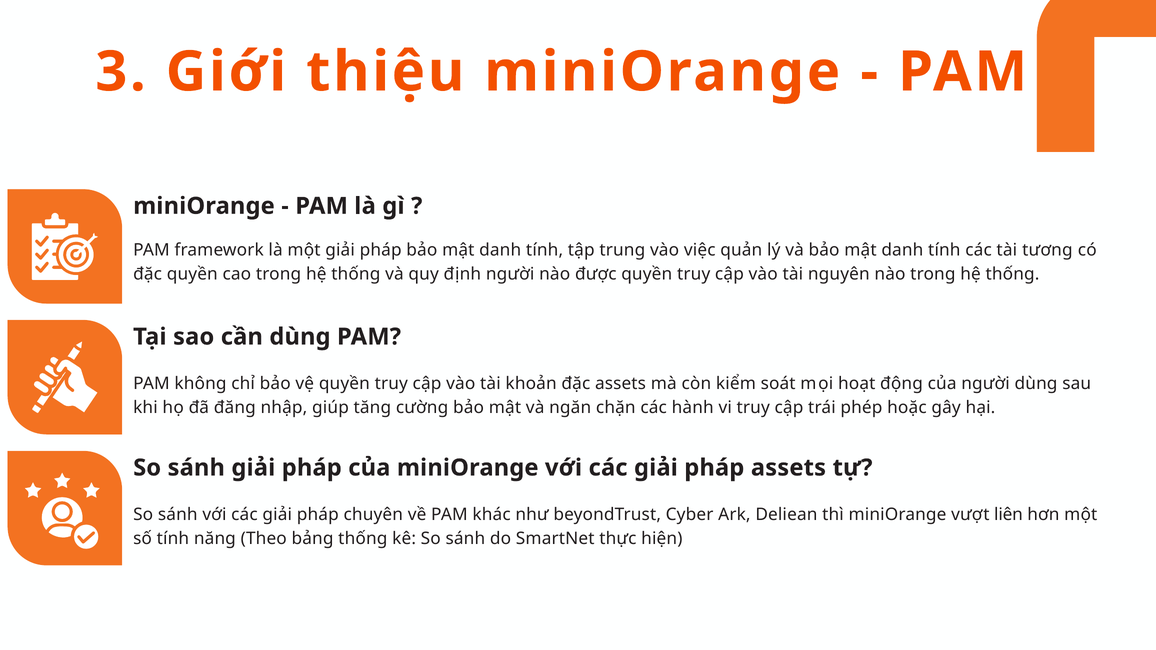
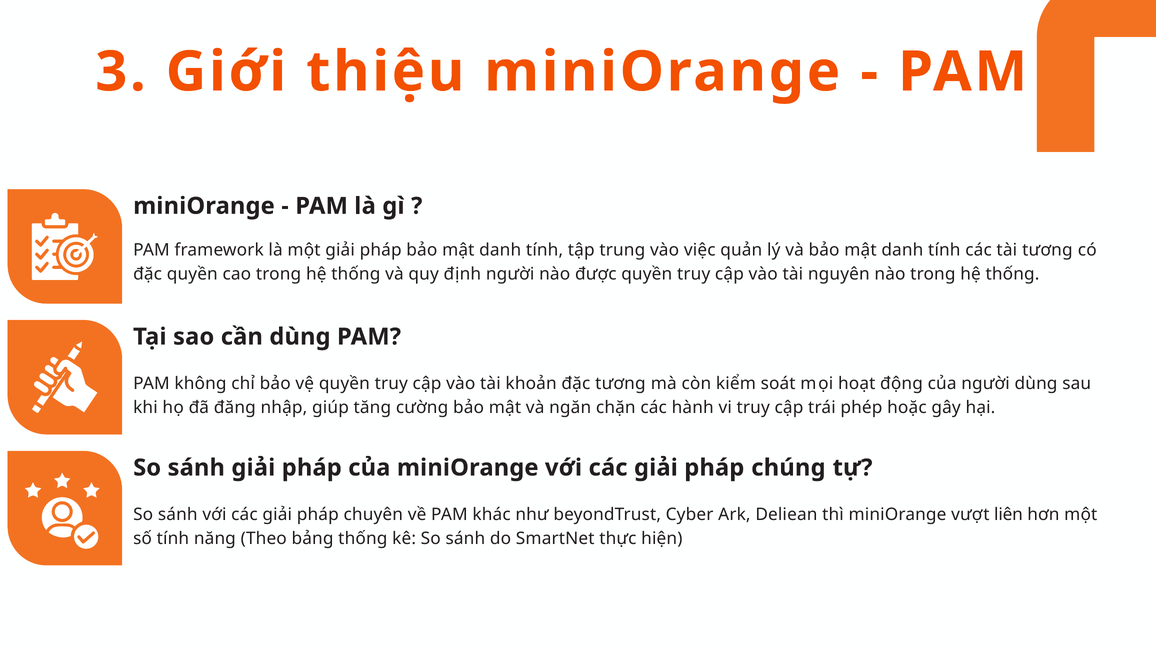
đặc assets: assets -> tương
pháp assets: assets -> chúng
